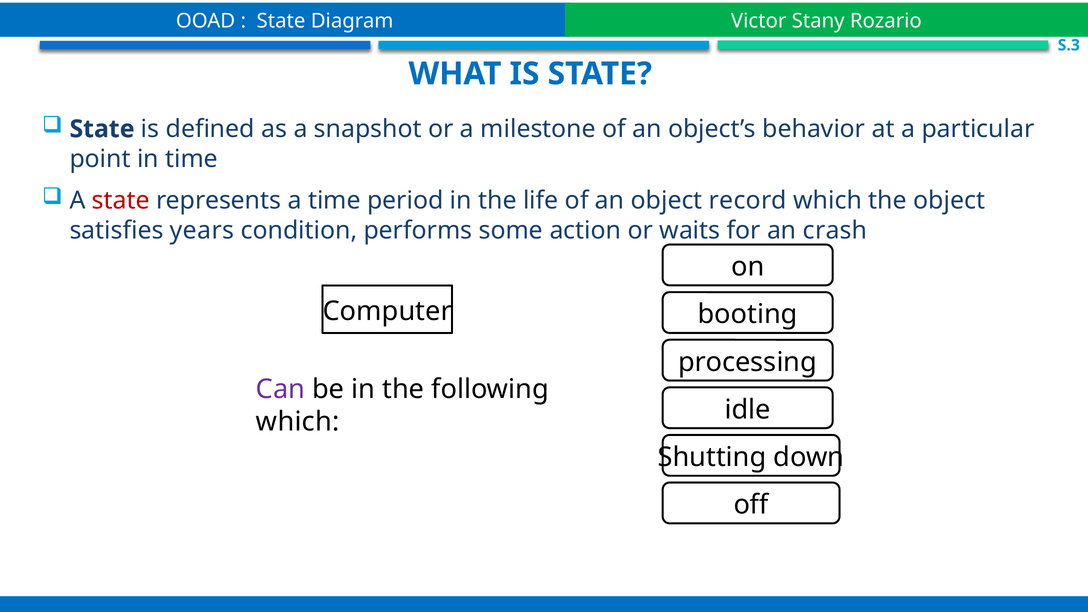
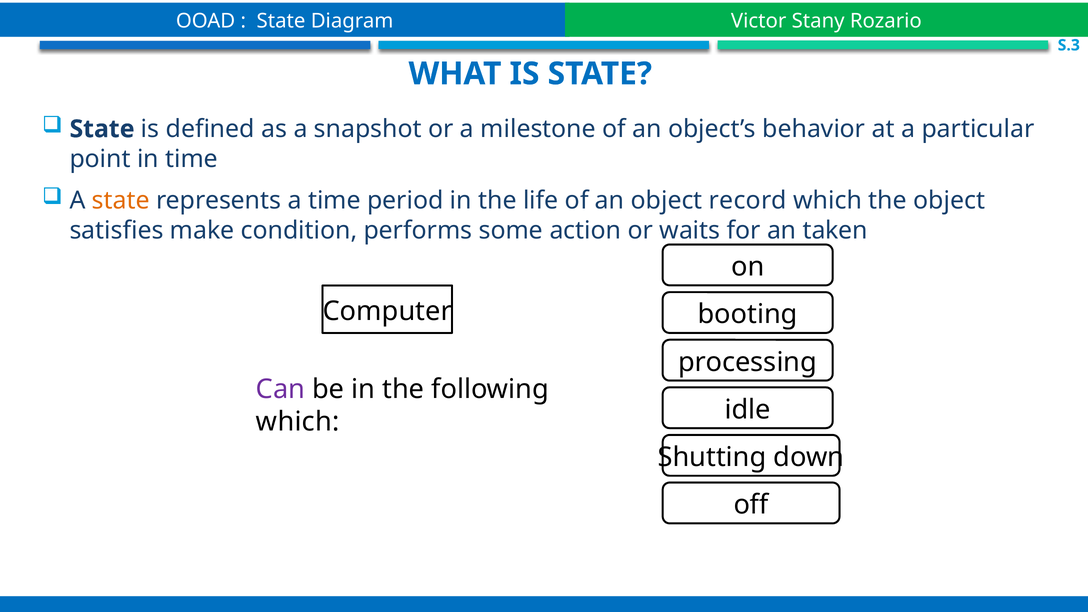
state at (121, 201) colour: red -> orange
years: years -> make
crash: crash -> taken
